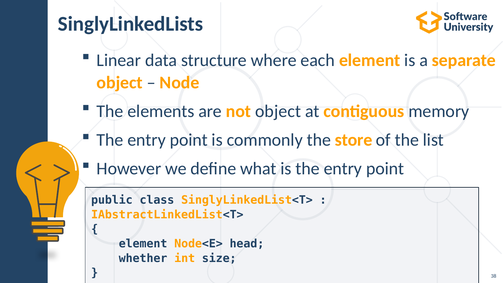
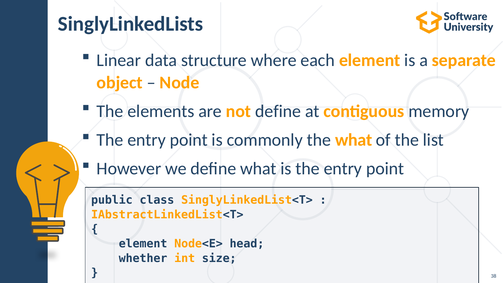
not object: object -> define
the store: store -> what
